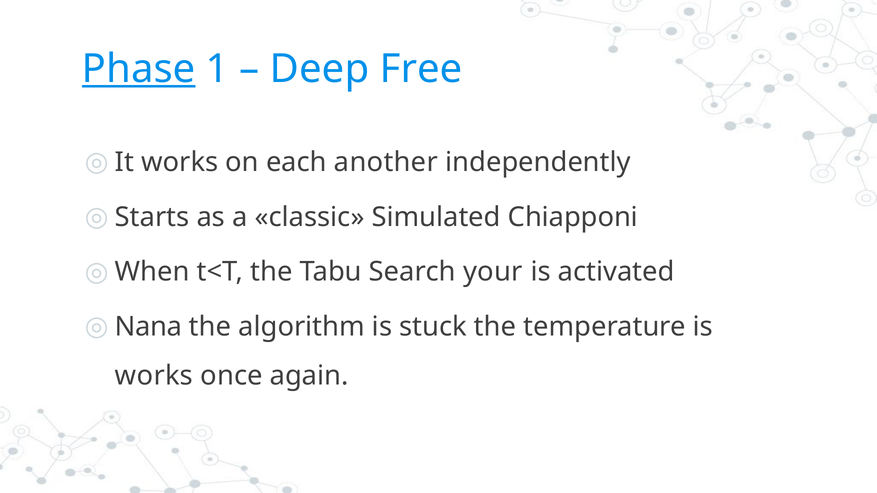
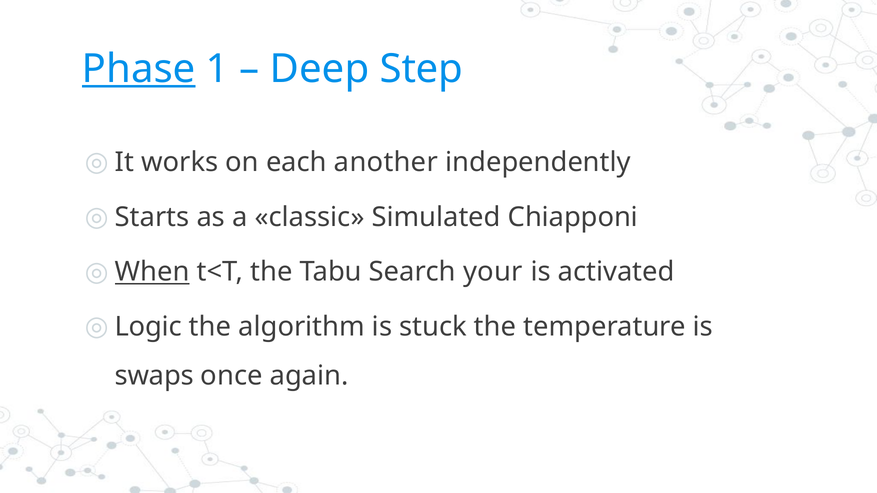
Free: Free -> Step
When underline: none -> present
Nana: Nana -> Logic
works at (154, 376): works -> swaps
